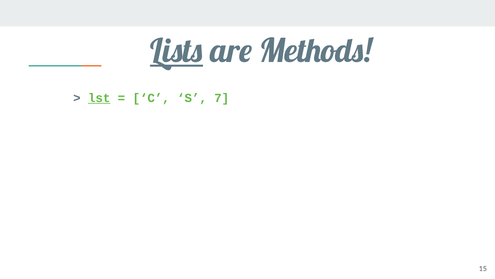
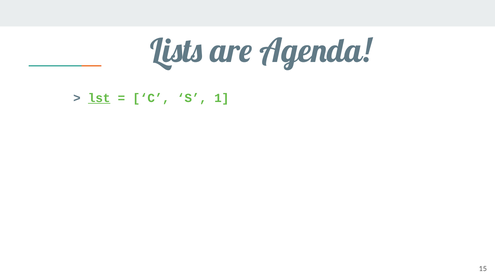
Lists underline: present -> none
Methods: Methods -> Agenda
7: 7 -> 1
